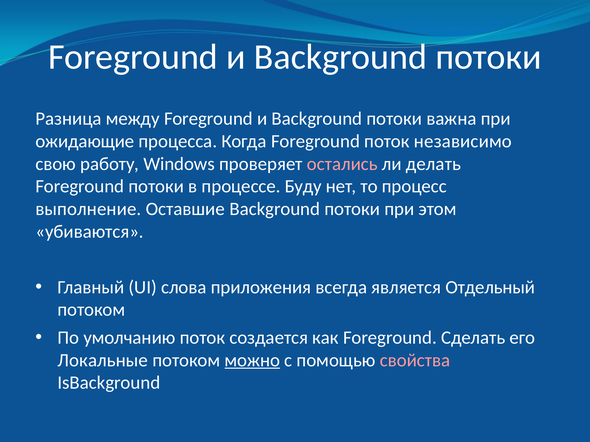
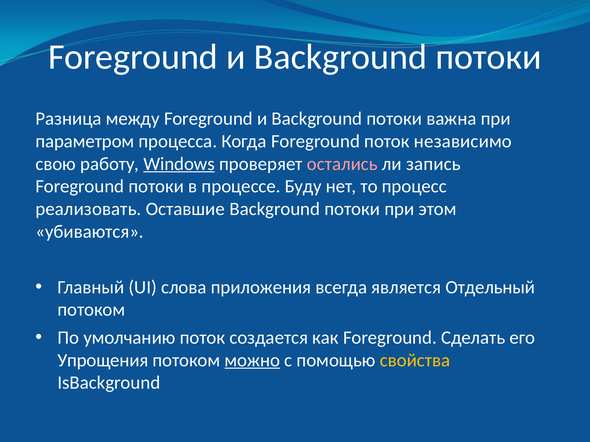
ожидающие: ожидающие -> параметром
Windows underline: none -> present
делать: делать -> запись
выполнение: выполнение -> реализовать
Локальные: Локальные -> Упрощения
свойства colour: pink -> yellow
